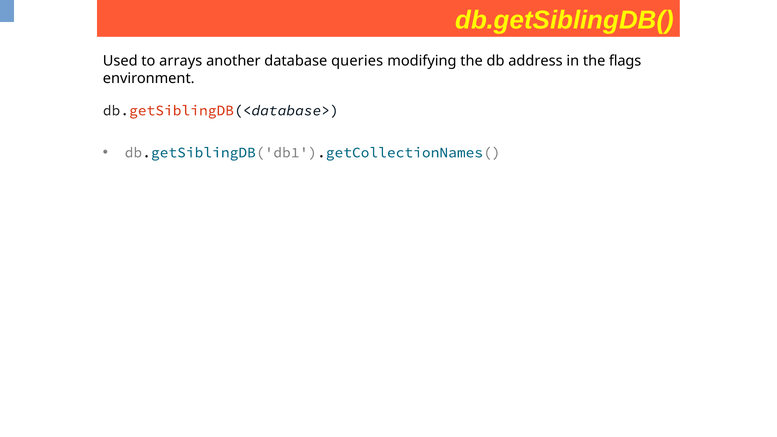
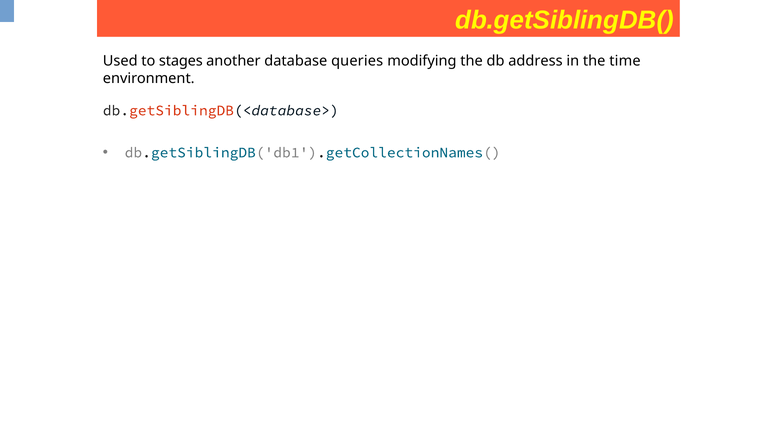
arrays: arrays -> stages
flags: flags -> time
